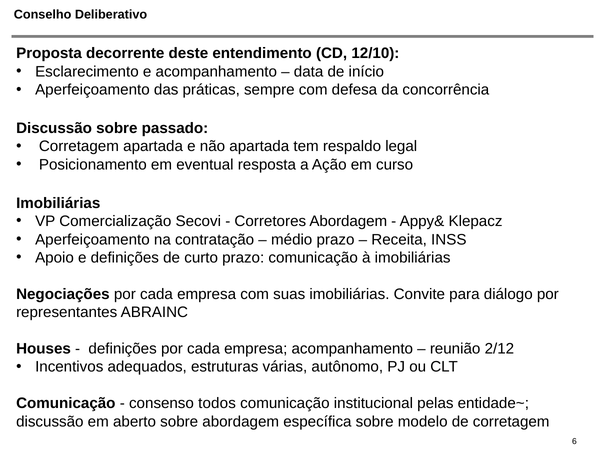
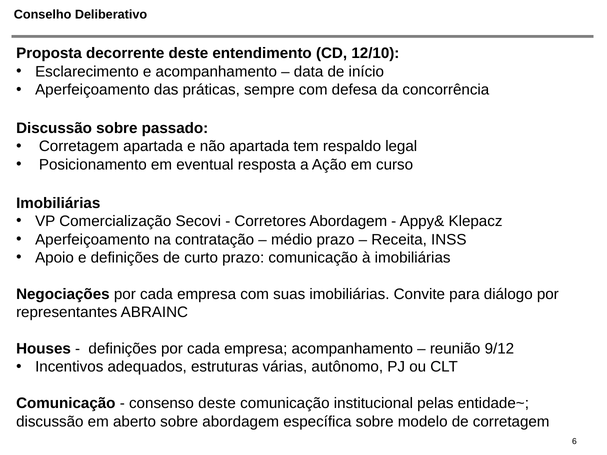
2/12: 2/12 -> 9/12
consenso todos: todos -> deste
